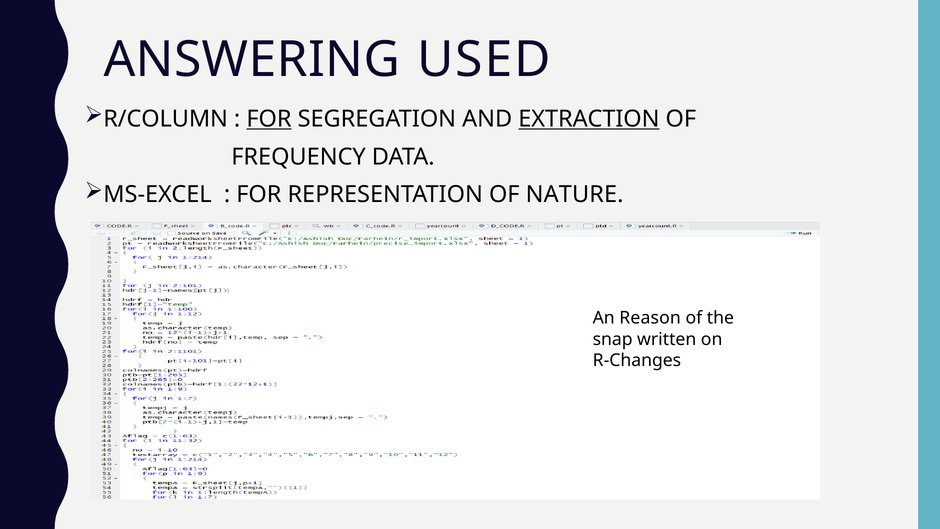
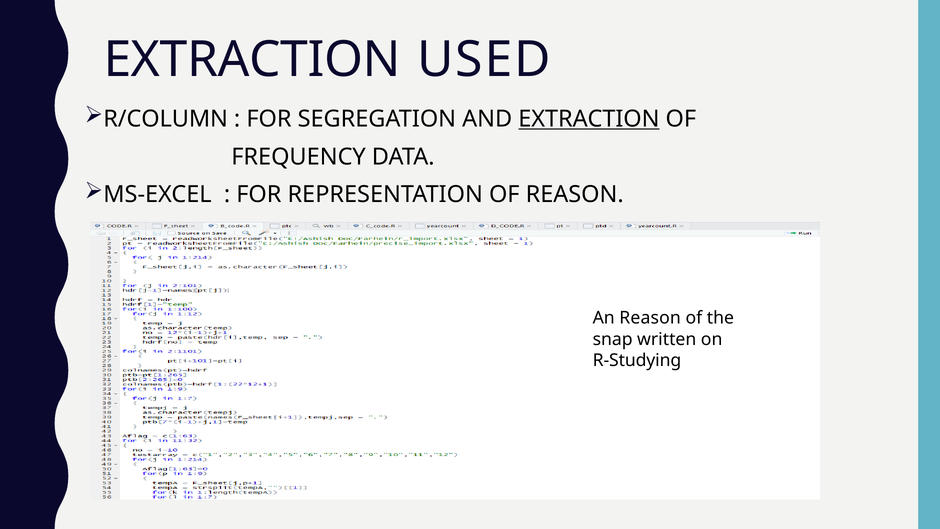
ANSWERING at (252, 60): ANSWERING -> EXTRACTION
FOR at (269, 119) underline: present -> none
OF NATURE: NATURE -> REASON
R-Changes: R-Changes -> R-Studying
